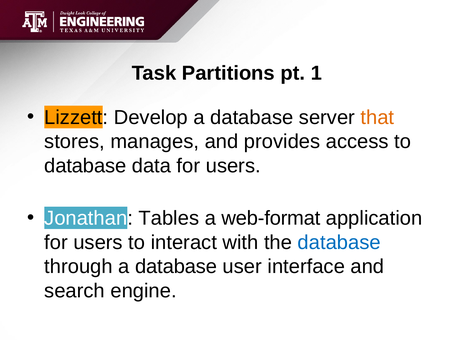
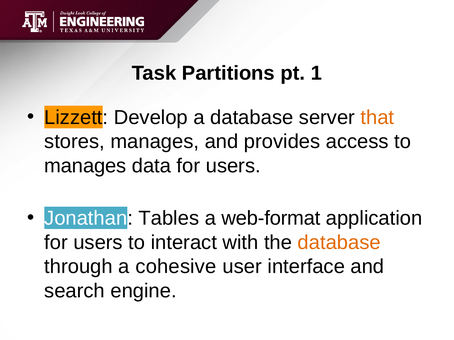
database at (85, 166): database -> manages
database at (339, 243) colour: blue -> orange
through a database: database -> cohesive
